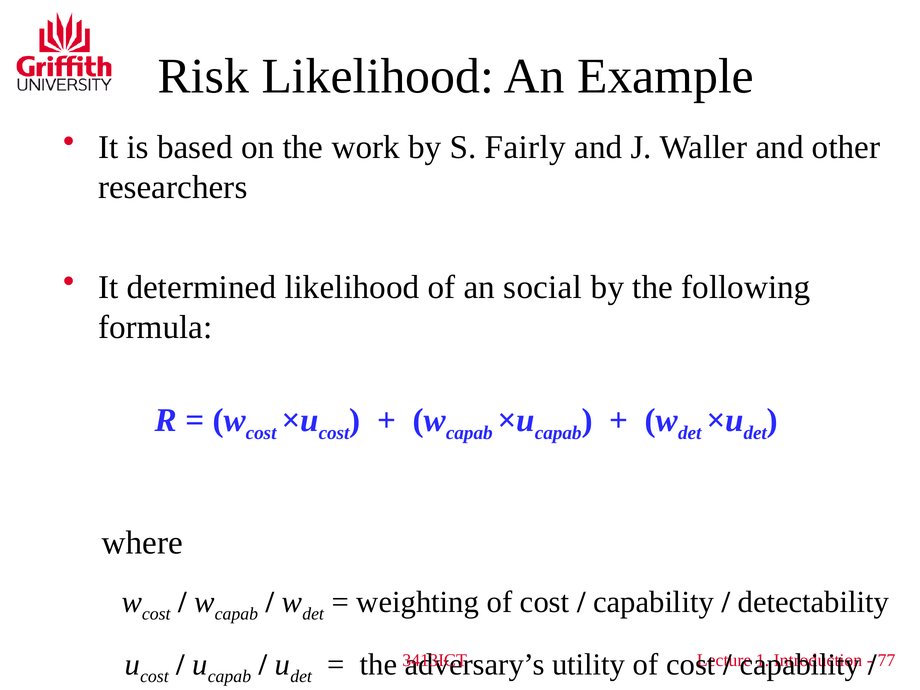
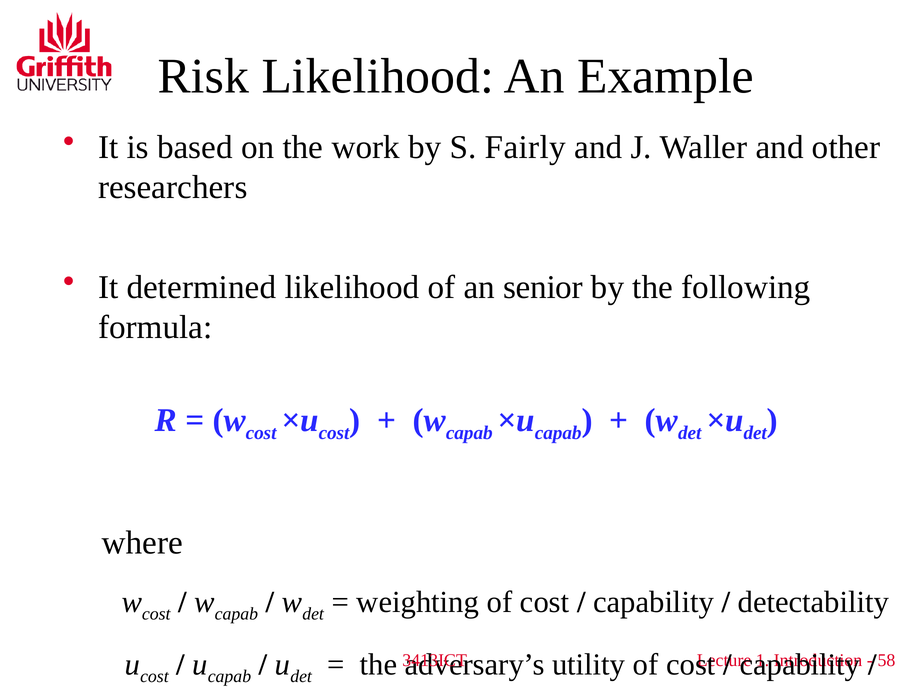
social: social -> senior
77: 77 -> 58
